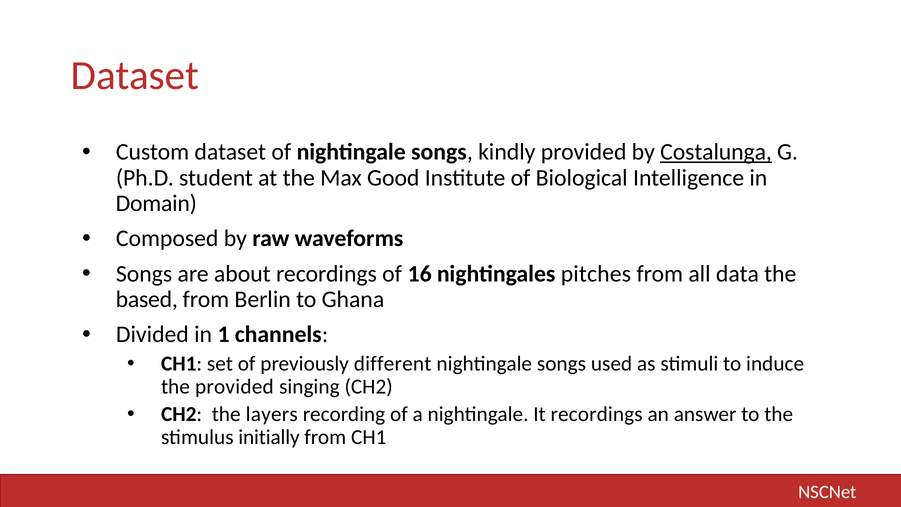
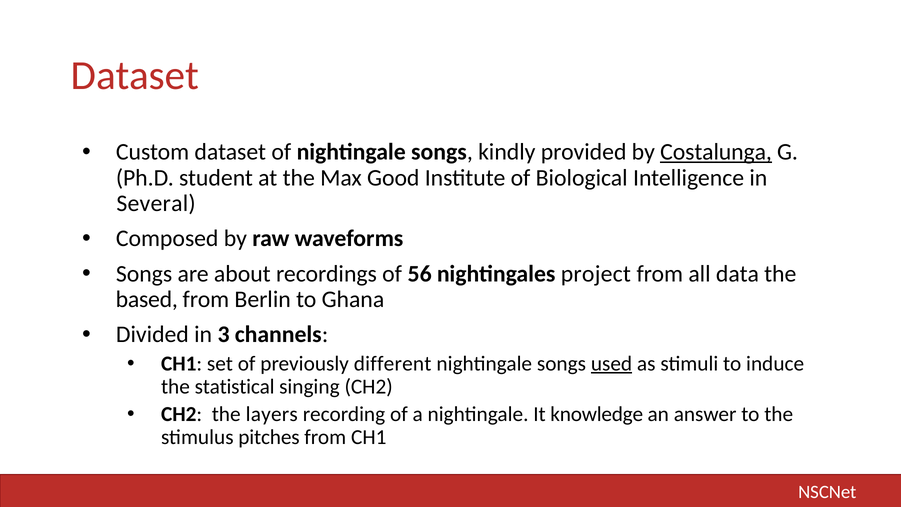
Domain: Domain -> Several
16: 16 -> 56
pitches: pitches -> project
1: 1 -> 3
used underline: none -> present
the provided: provided -> statistical
It recordings: recordings -> knowledge
initially: initially -> pitches
